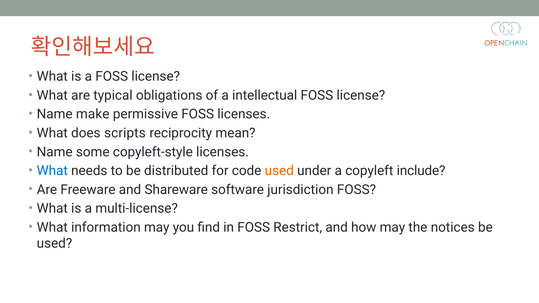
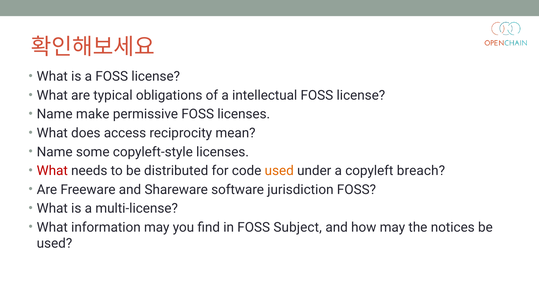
scripts: scripts -> access
What at (52, 171) colour: blue -> red
include: include -> breach
Restrict: Restrict -> Subject
